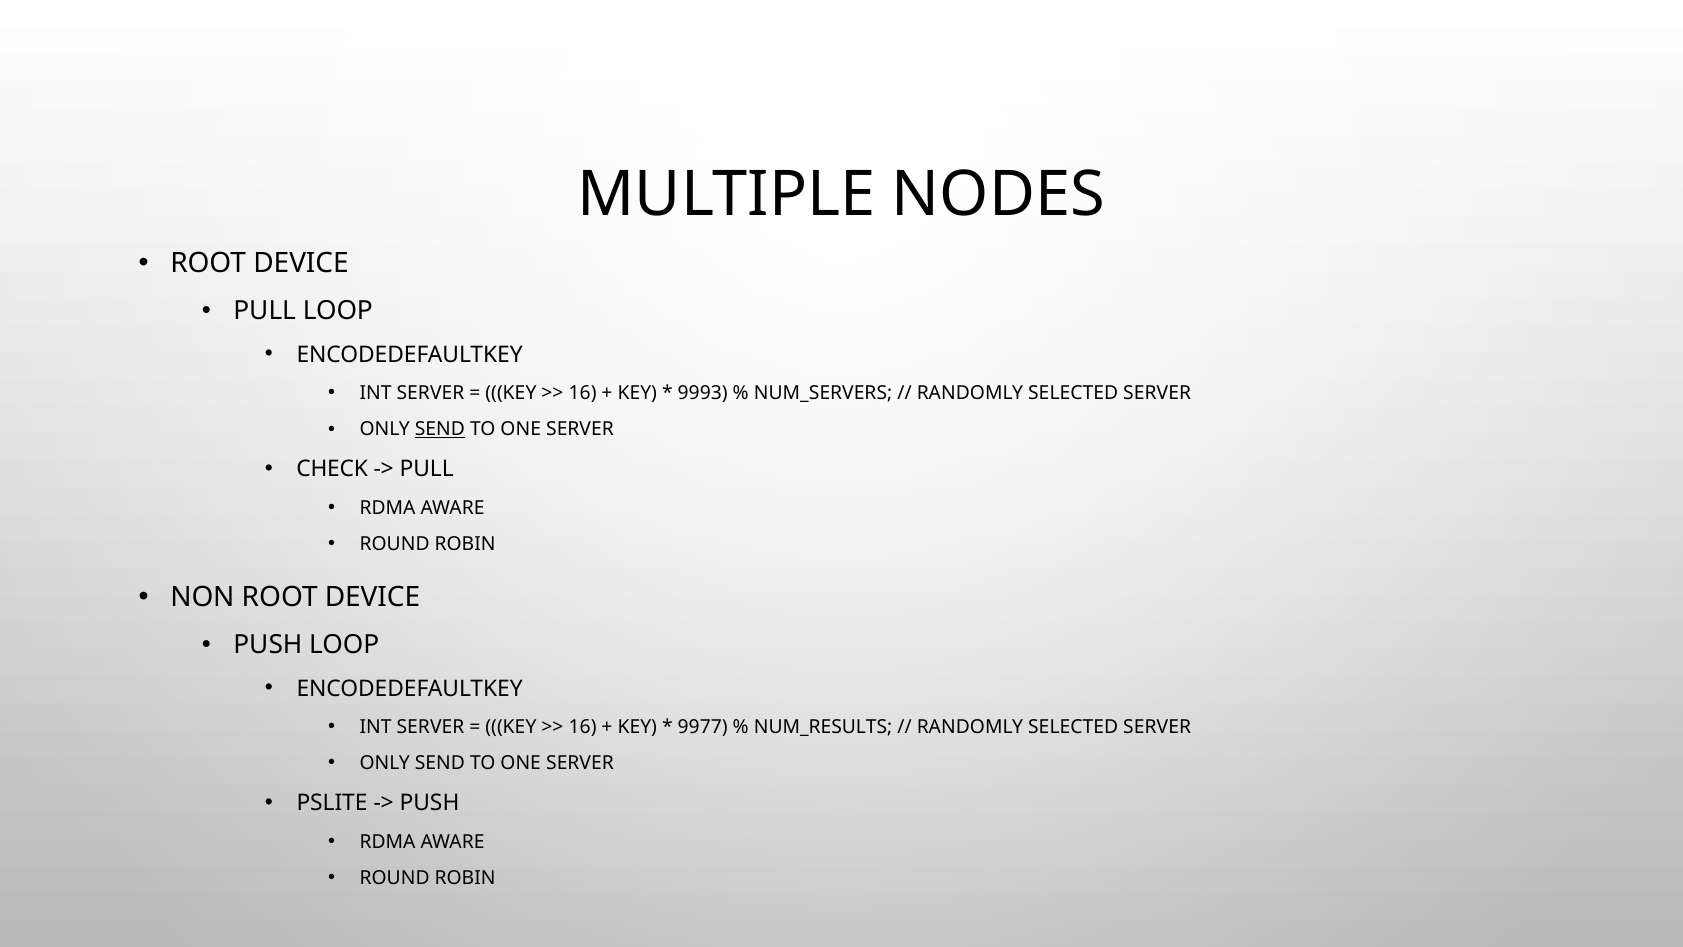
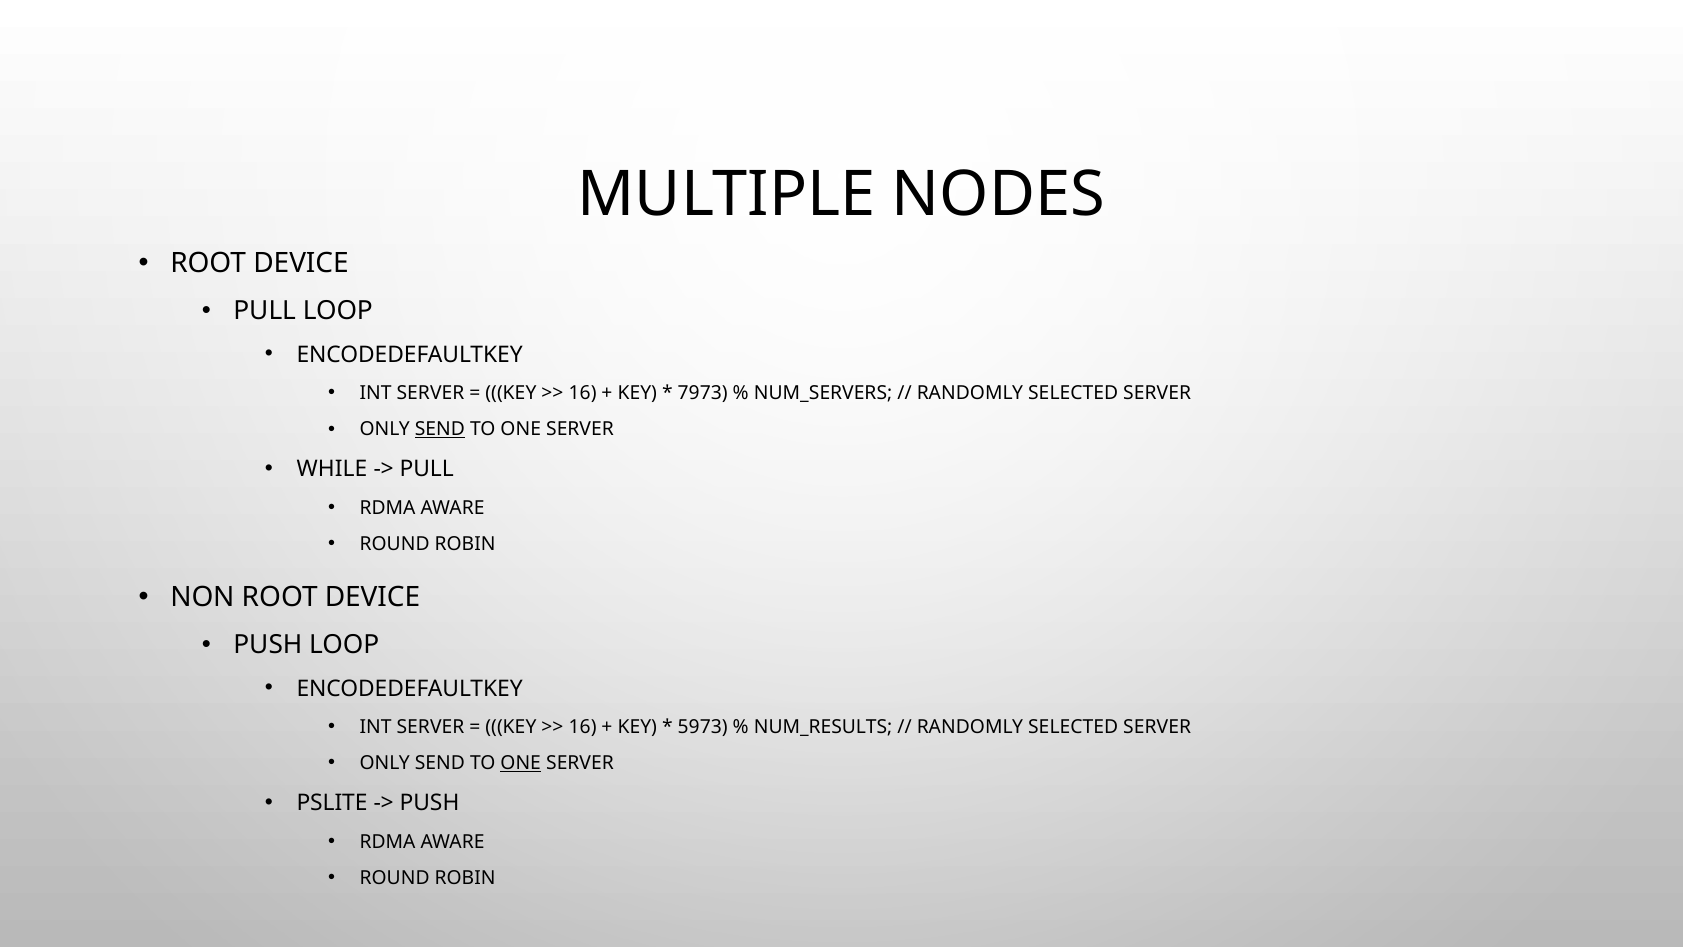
9993: 9993 -> 7973
CHECK: CHECK -> WHILE
9977: 9977 -> 5973
ONE at (521, 763) underline: none -> present
